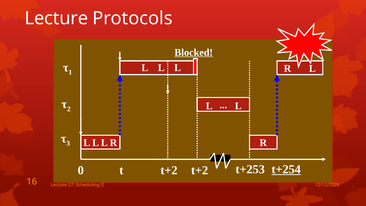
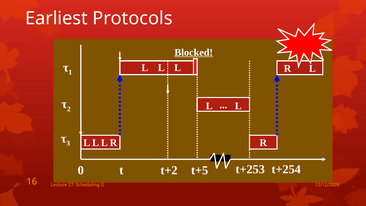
Lecture at (56, 18): Lecture -> Earliest
t+254 underline: present -> none
0 t+2: t+2 -> t+5
